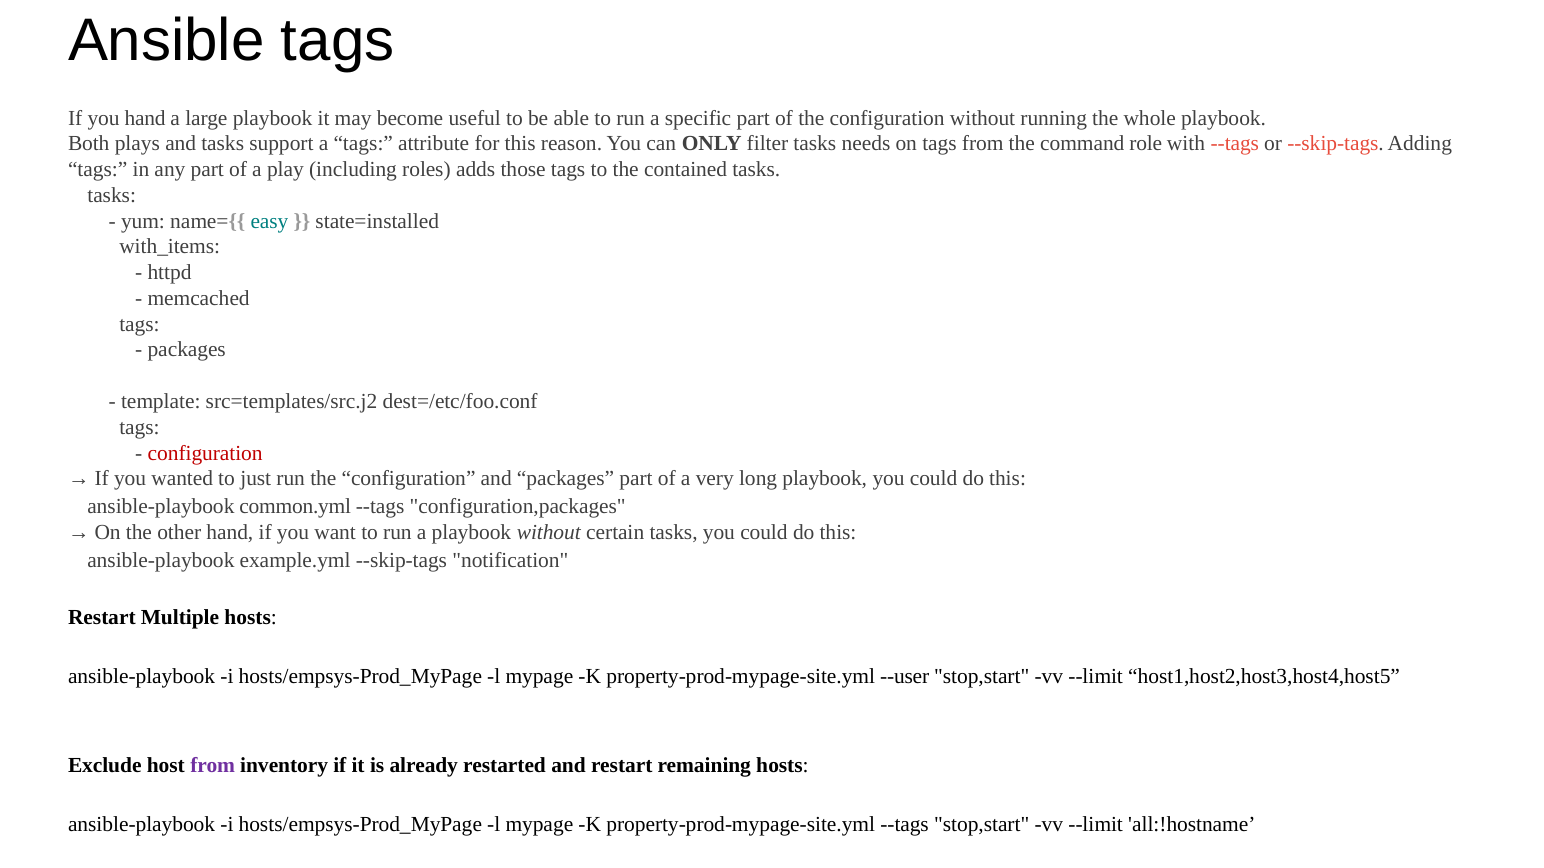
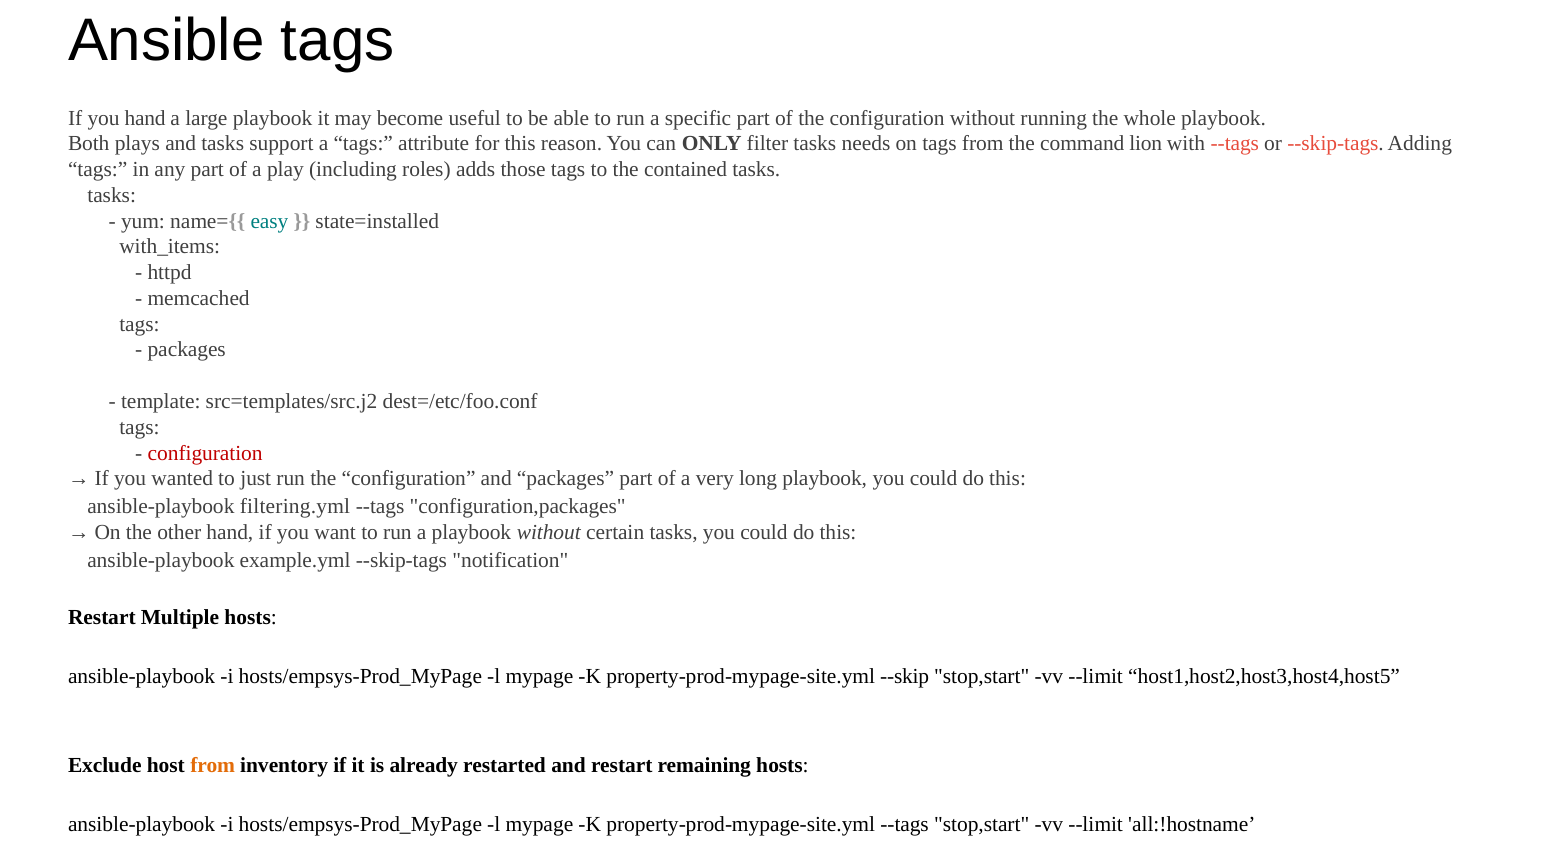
role: role -> lion
common.yml: common.yml -> filtering.yml
--user: --user -> --skip
from at (213, 766) colour: purple -> orange
